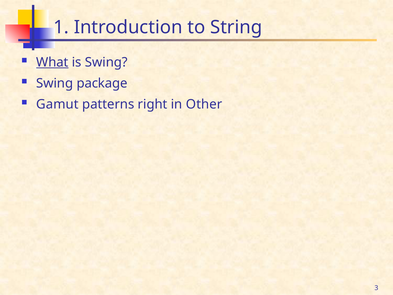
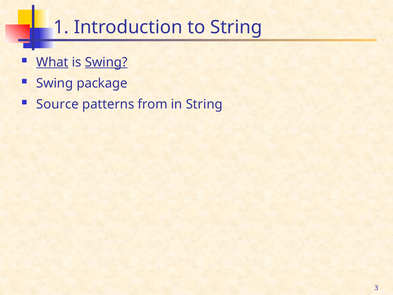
Swing at (106, 62) underline: none -> present
Gamut: Gamut -> Source
right: right -> from
in Other: Other -> String
